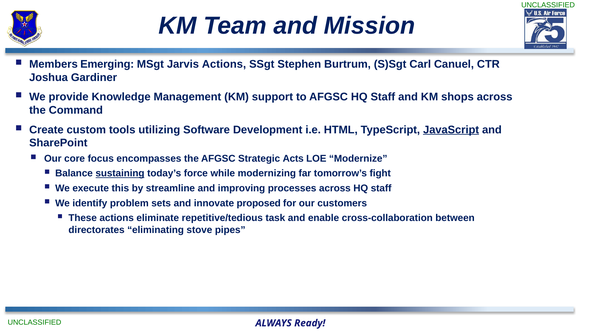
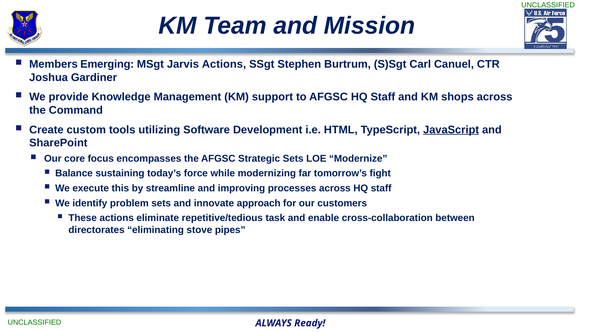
Strategic Acts: Acts -> Sets
sustaining underline: present -> none
proposed: proposed -> approach
